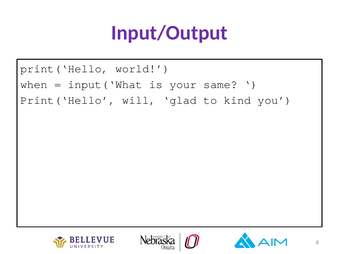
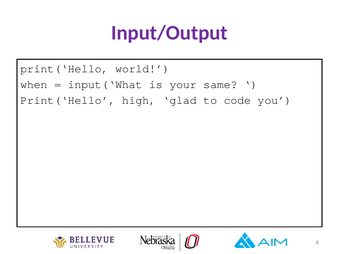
will: will -> high
kind: kind -> code
